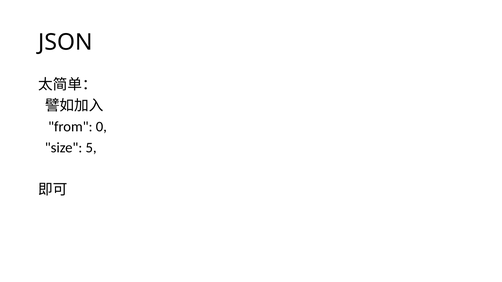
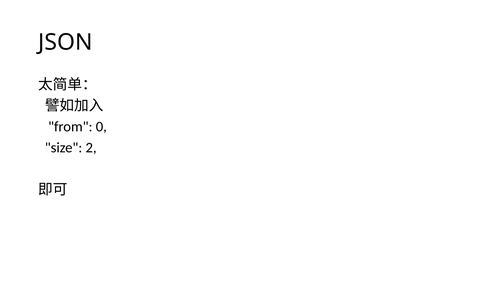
5: 5 -> 2
